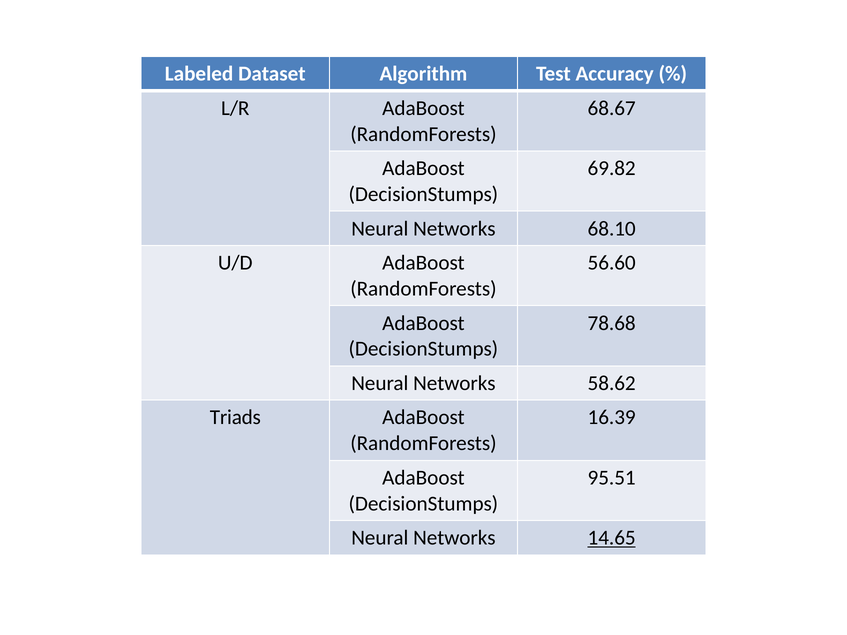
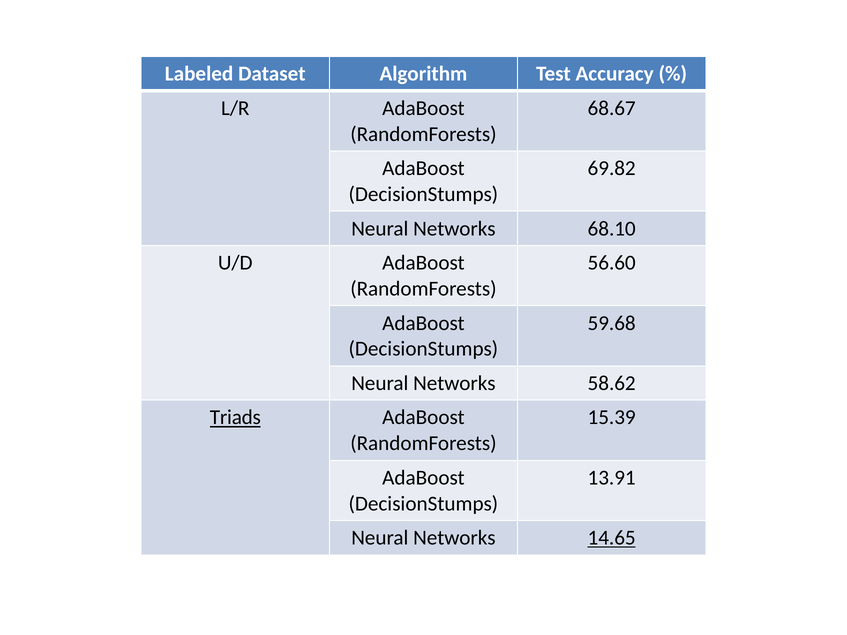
78.68: 78.68 -> 59.68
Triads underline: none -> present
16.39: 16.39 -> 15.39
95.51: 95.51 -> 13.91
